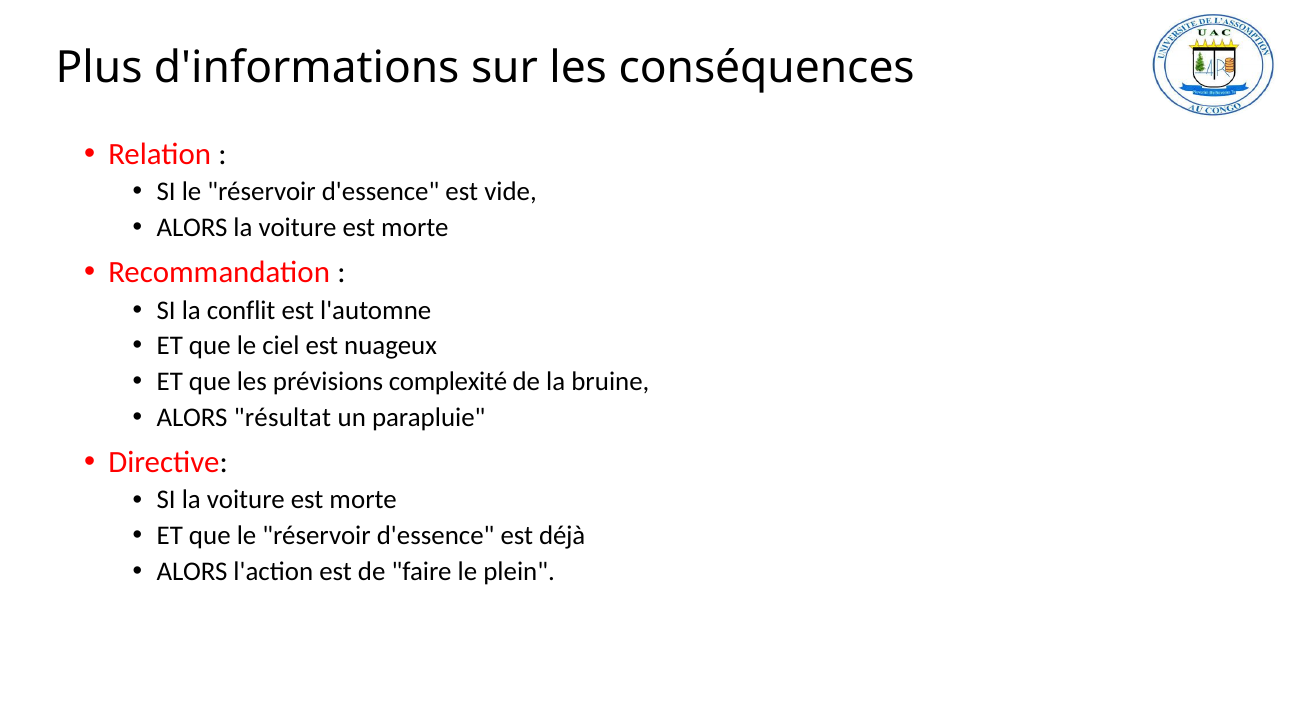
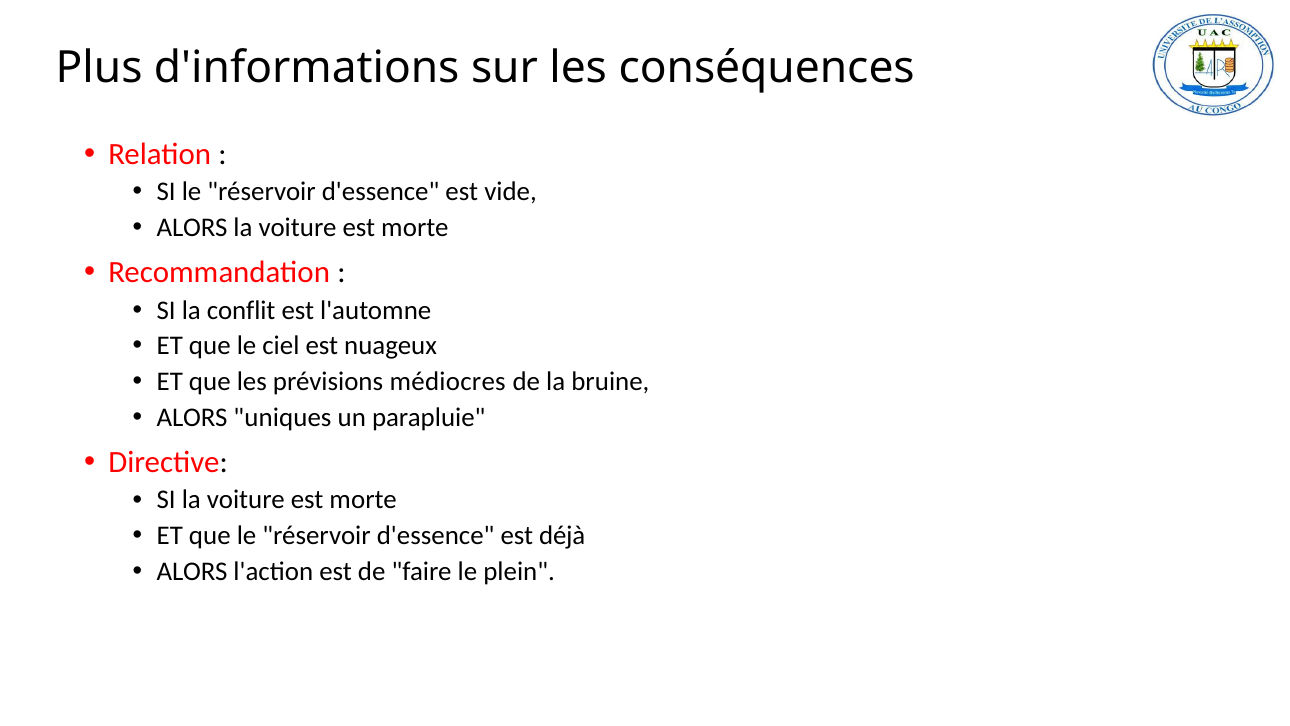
complexité: complexité -> médiocres
résultat: résultat -> uniques
